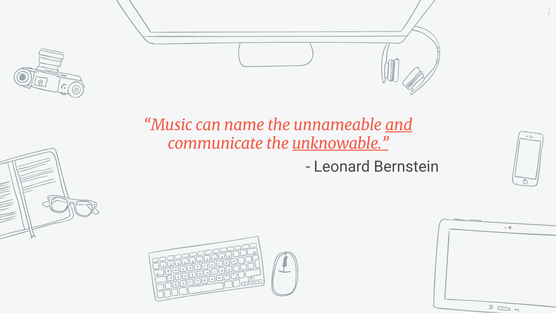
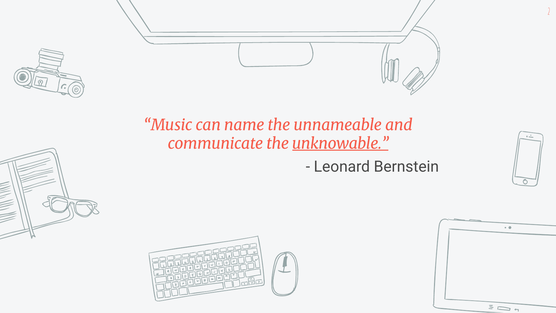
and underline: present -> none
